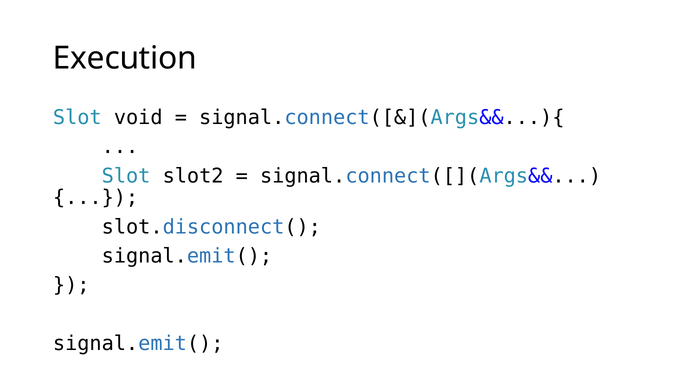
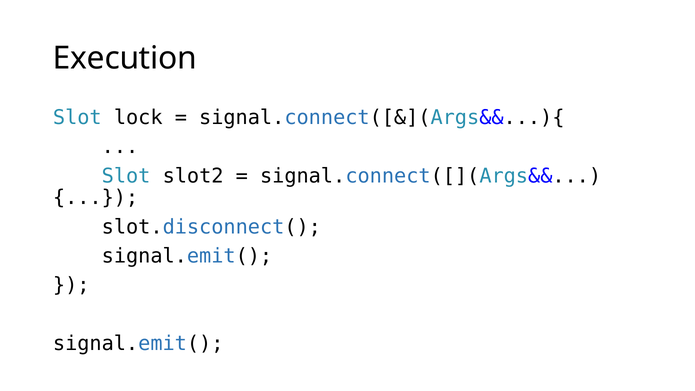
void: void -> lock
